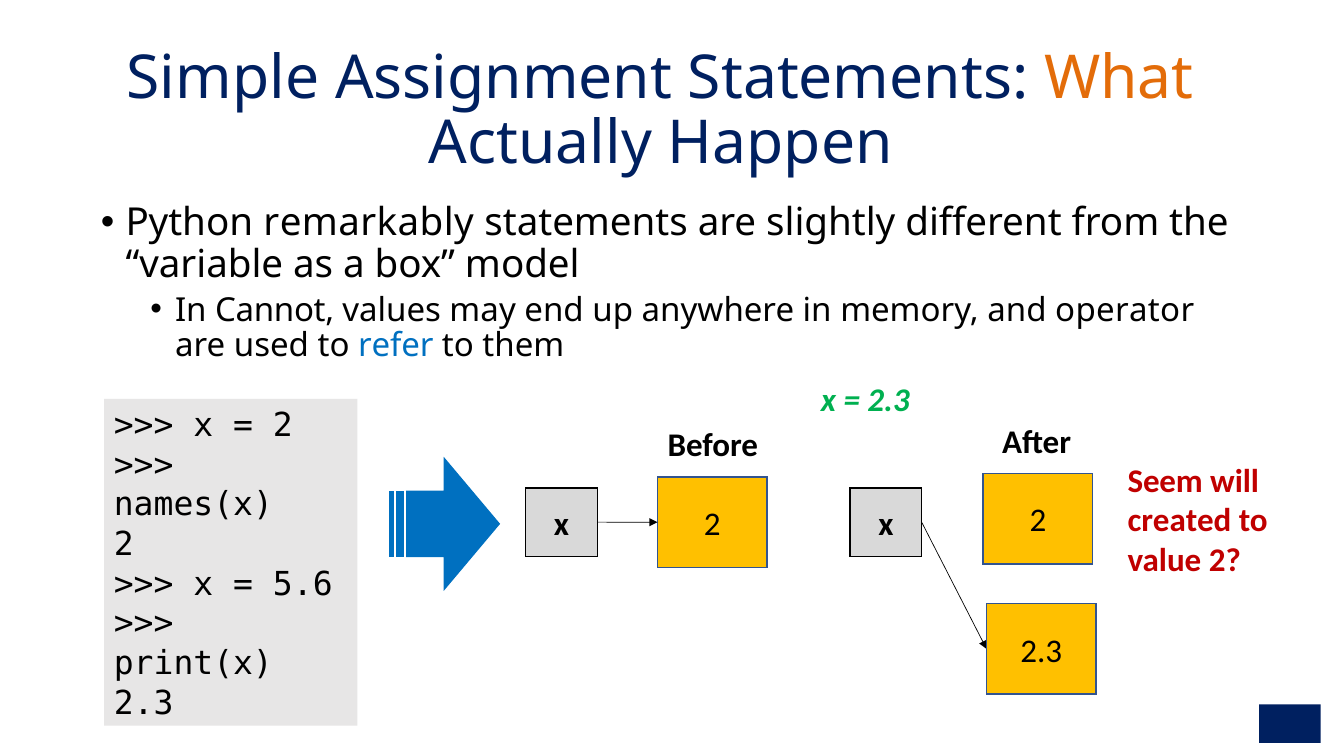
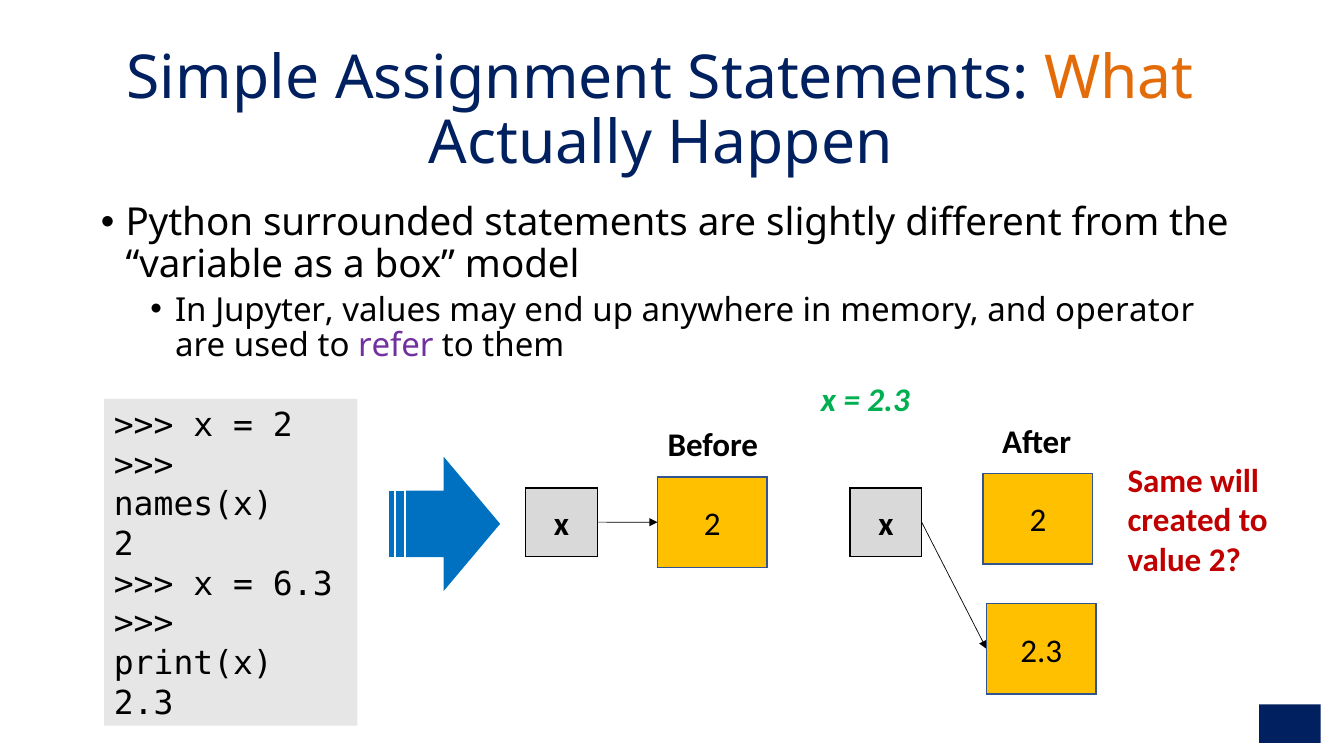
remarkably: remarkably -> surrounded
Cannot: Cannot -> Jupyter
refer colour: blue -> purple
Seem: Seem -> Same
5.6: 5.6 -> 6.3
